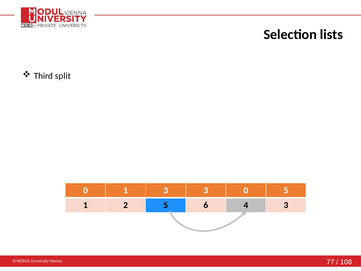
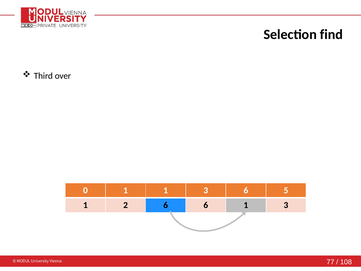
lists: lists -> find
split: split -> over
1 3: 3 -> 1
3 0: 0 -> 6
2 5: 5 -> 6
6 4: 4 -> 1
